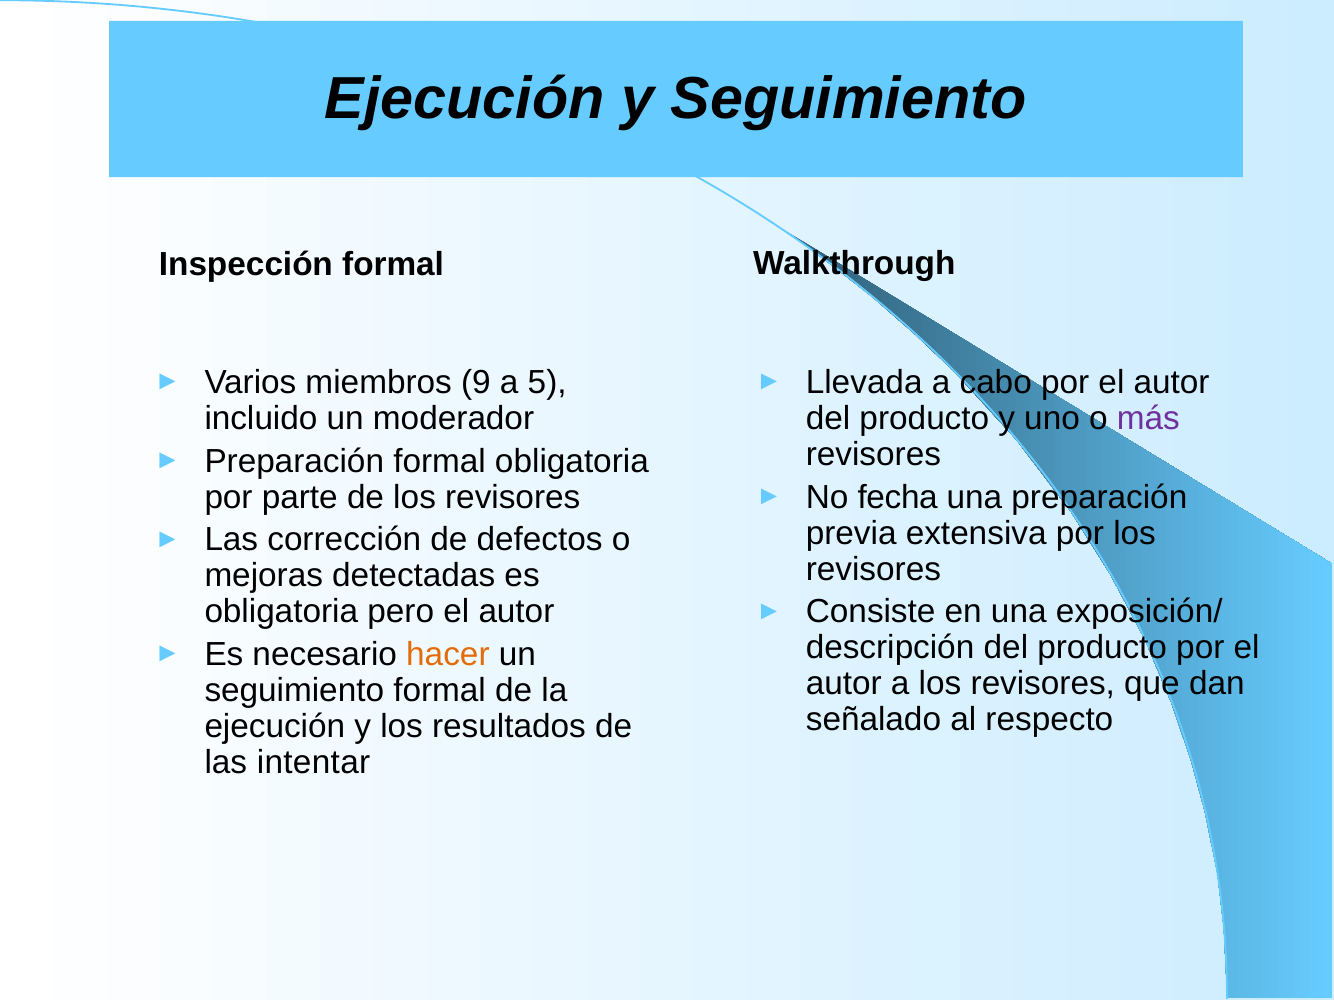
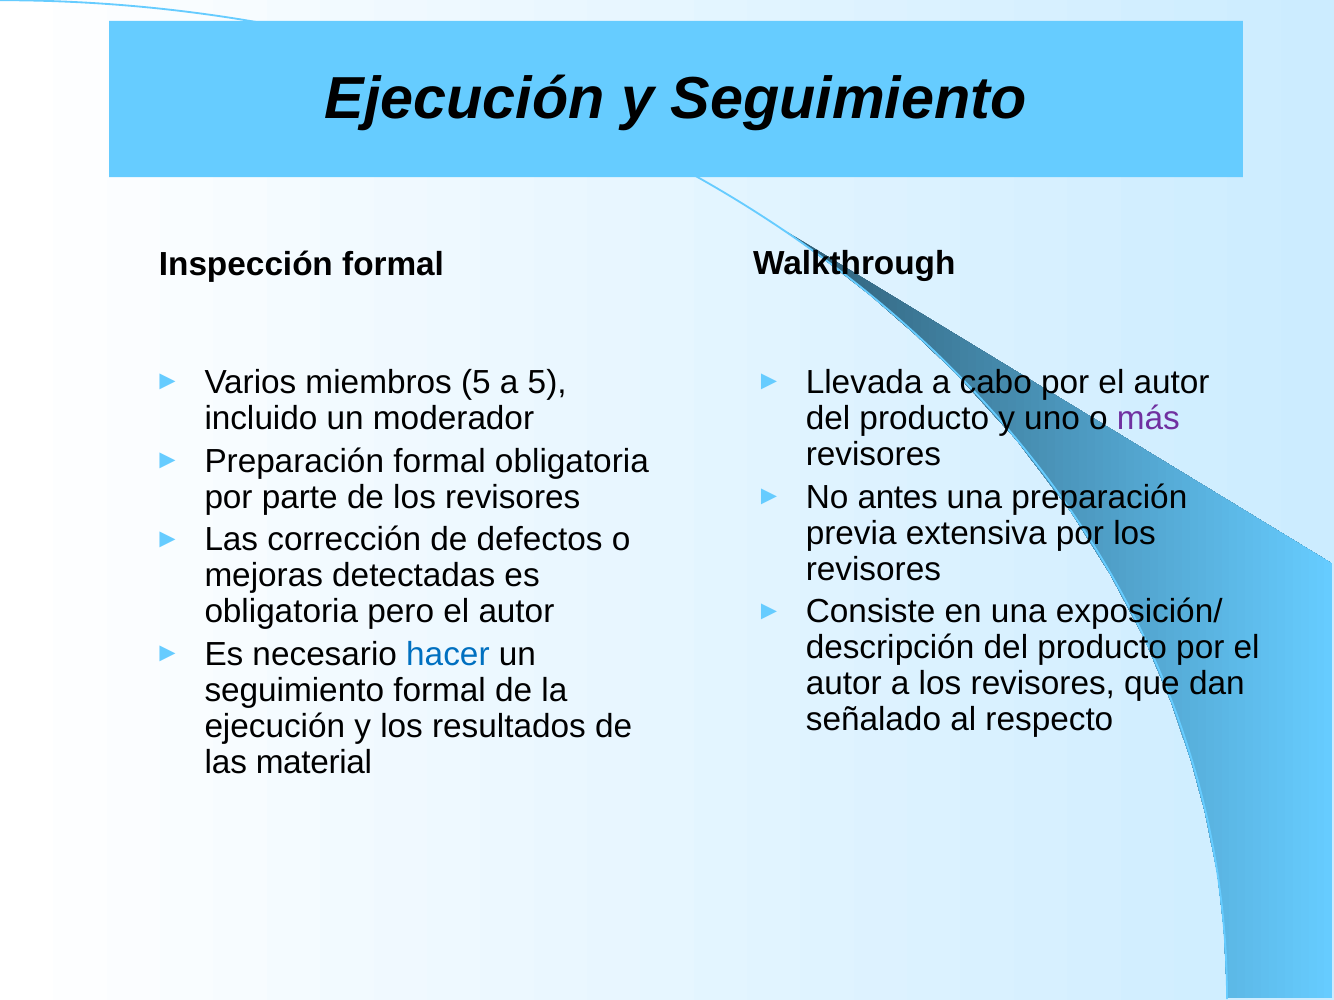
miembros 9: 9 -> 5
fecha: fecha -> antes
hacer colour: orange -> blue
intentar: intentar -> material
